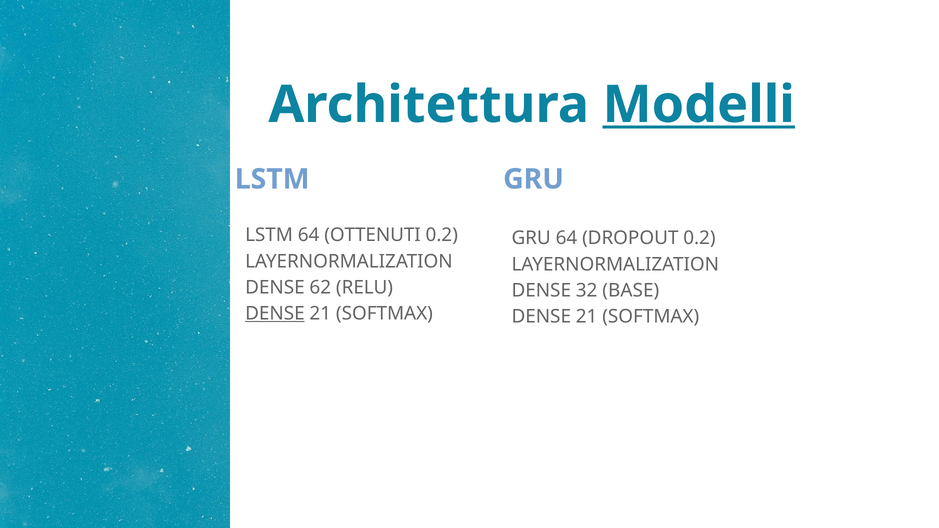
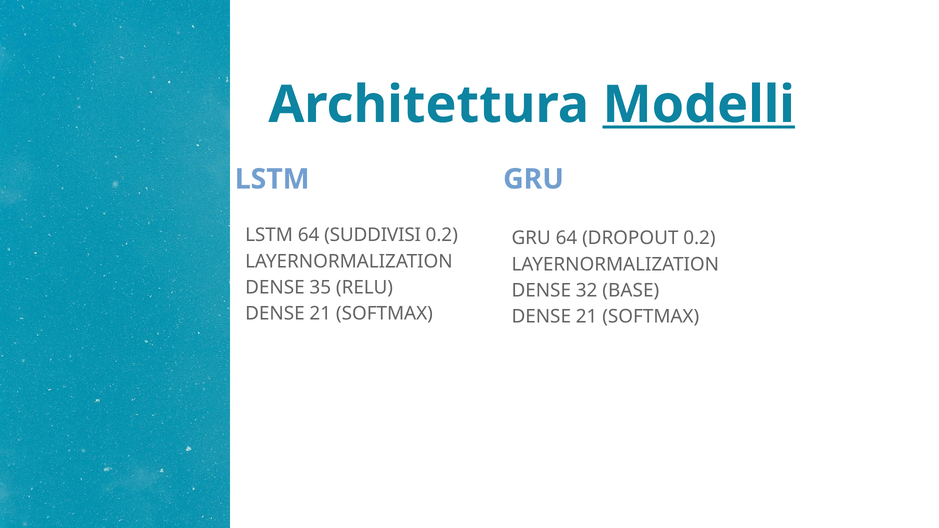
OTTENUTI: OTTENUTI -> SUDDIVISI
62: 62 -> 35
DENSE at (275, 314) underline: present -> none
